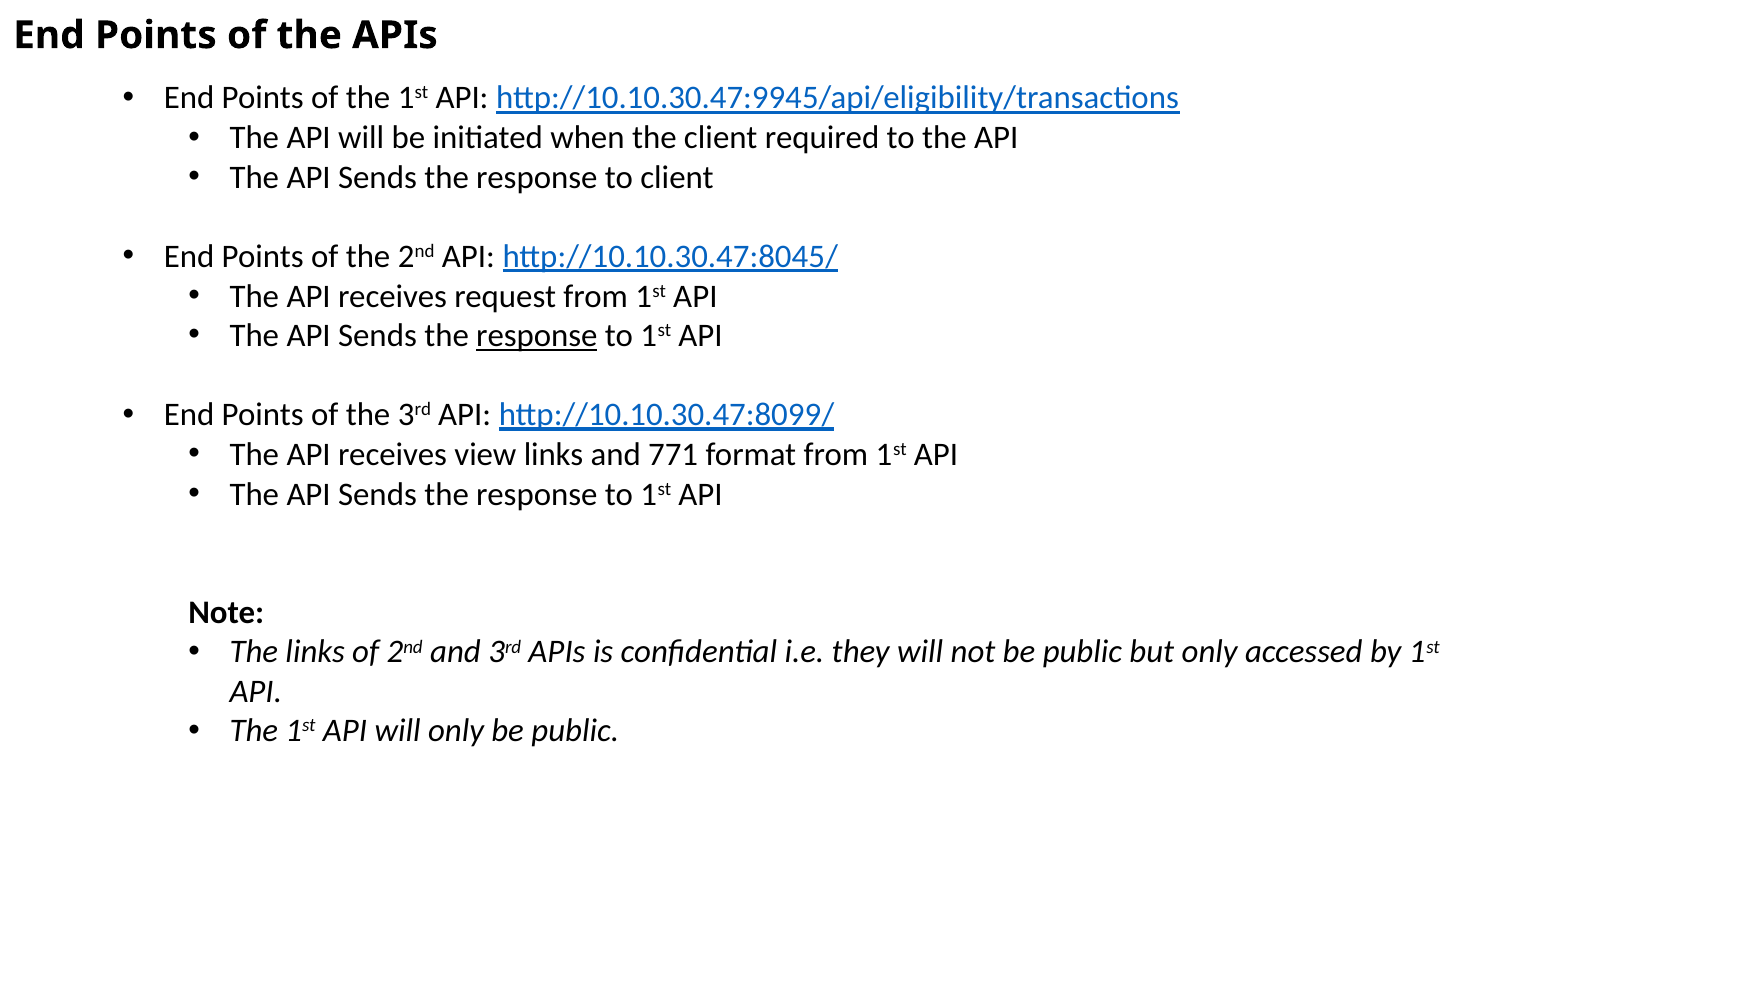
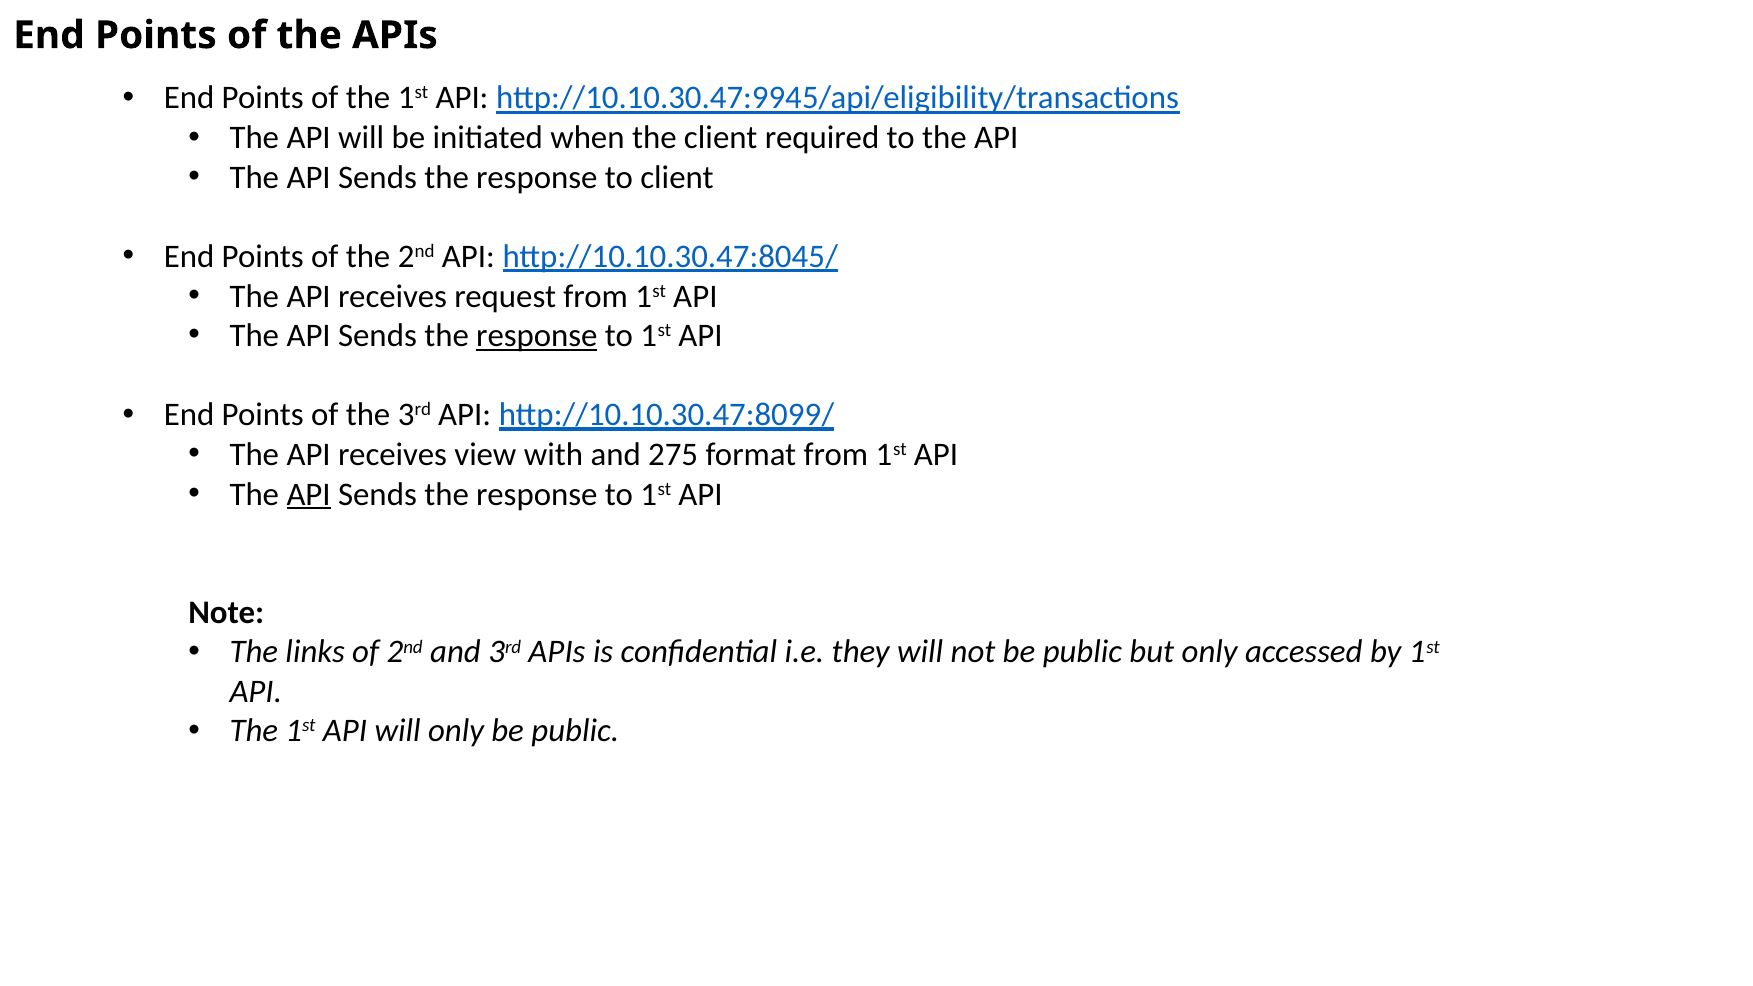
view links: links -> with
771: 771 -> 275
API at (309, 494) underline: none -> present
